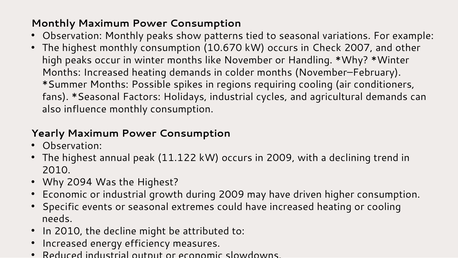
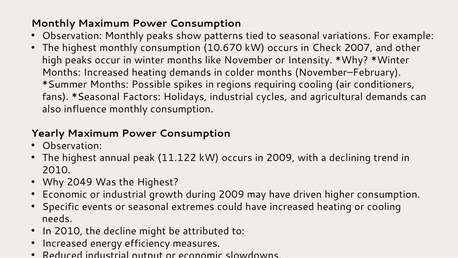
Handling: Handling -> Intensity
2094: 2094 -> 2049
